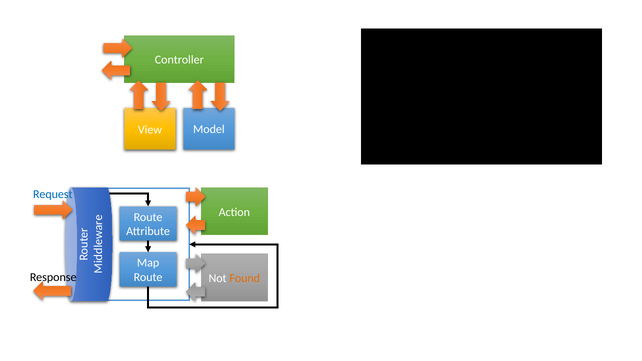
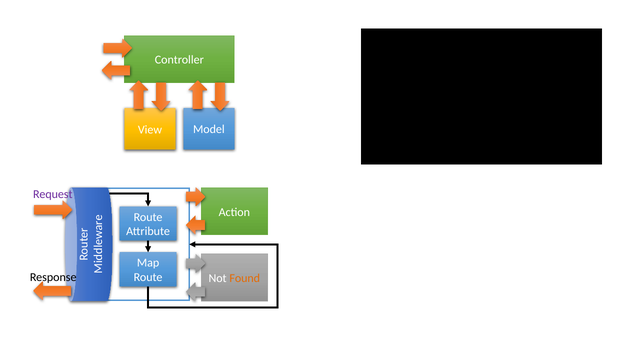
Request colour: blue -> purple
